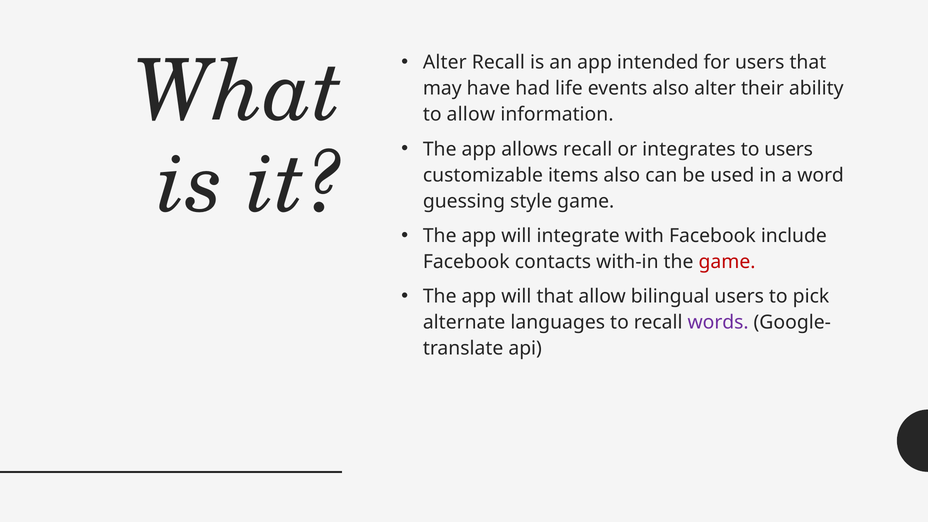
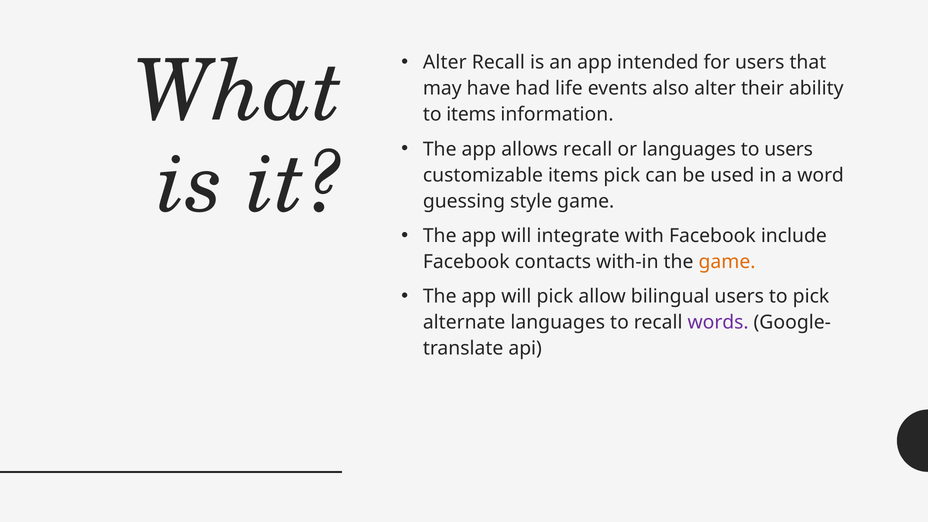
to allow: allow -> items
or integrates: integrates -> languages
items also: also -> pick
game at (727, 262) colour: red -> orange
will that: that -> pick
